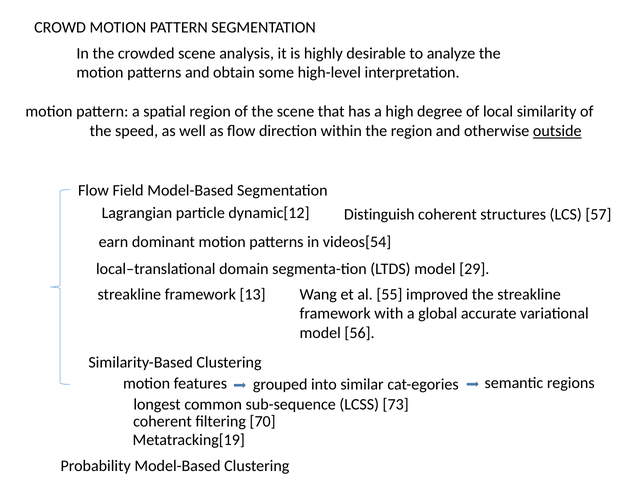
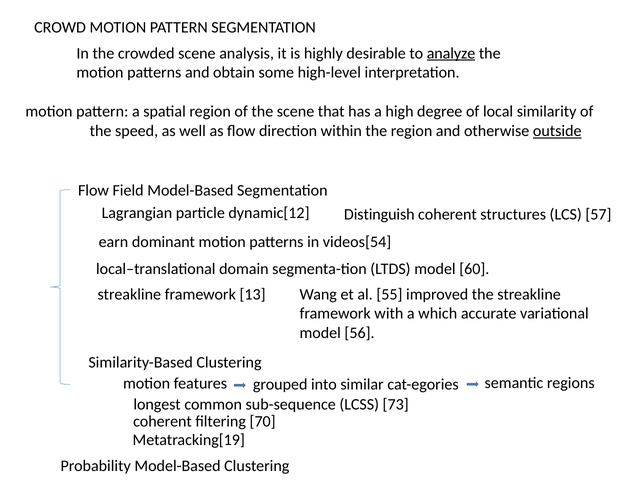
analyze underline: none -> present
29: 29 -> 60
global: global -> which
